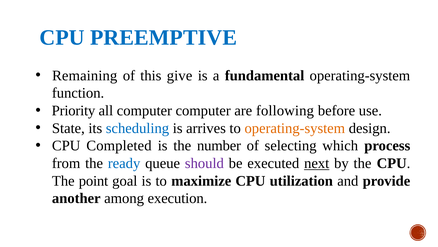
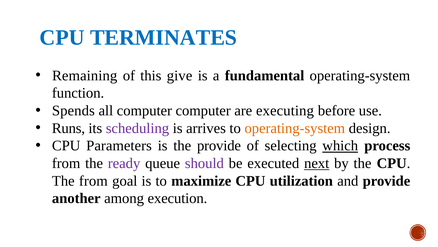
PREEMPTIVE: PREEMPTIVE -> TERMINATES
Priority: Priority -> Spends
following: following -> executing
State: State -> Runs
scheduling colour: blue -> purple
Completed: Completed -> Parameters
the number: number -> provide
which underline: none -> present
ready colour: blue -> purple
The point: point -> from
